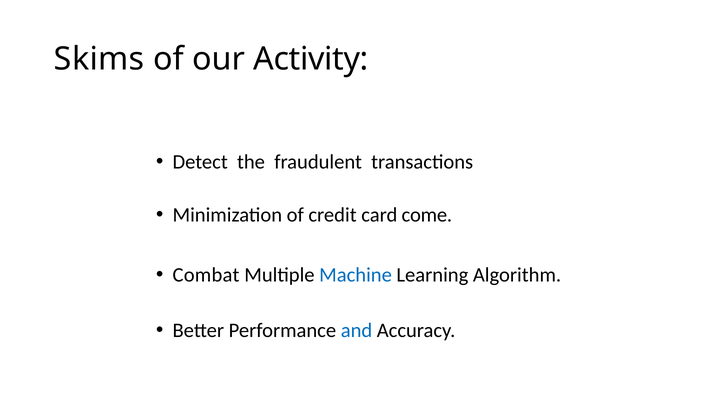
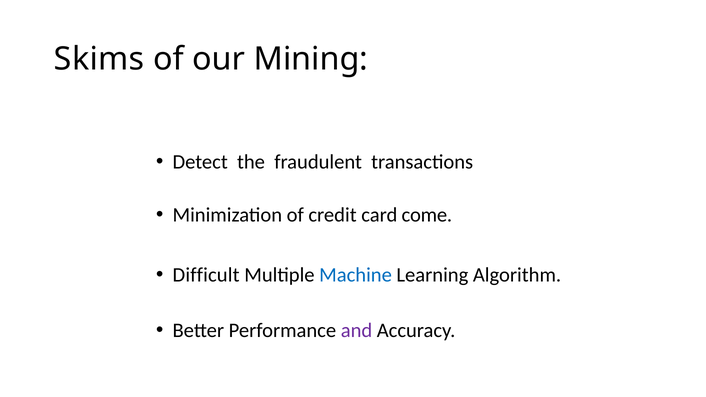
Activity: Activity -> Mining
Combat: Combat -> Difficult
and colour: blue -> purple
